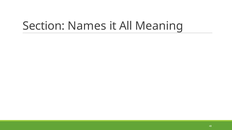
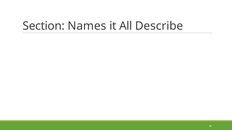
Meaning: Meaning -> Describe
